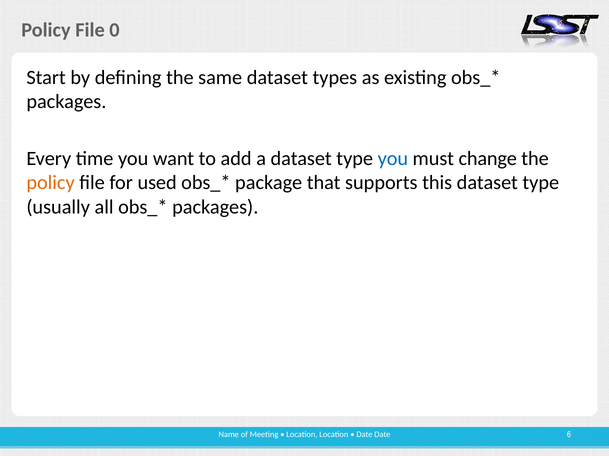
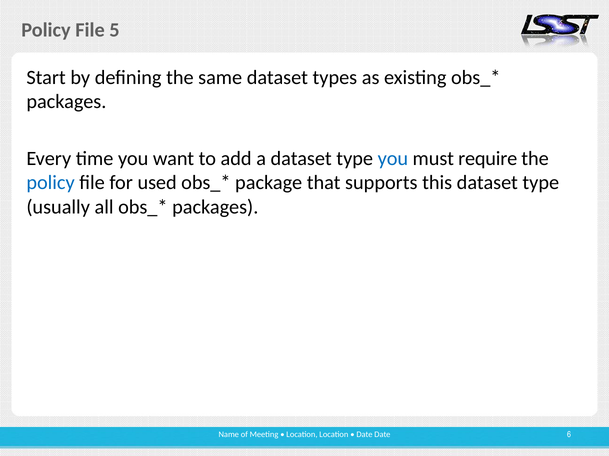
0: 0 -> 5
change: change -> require
policy at (51, 183) colour: orange -> blue
